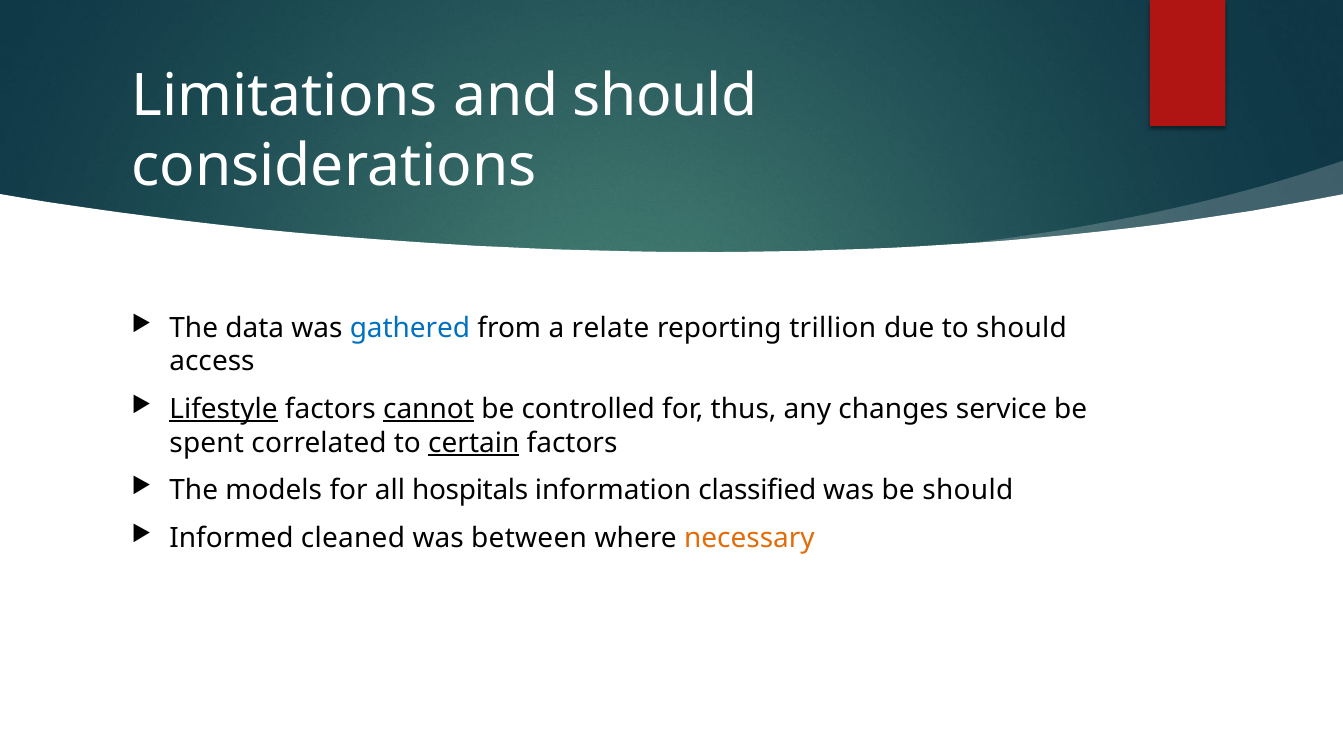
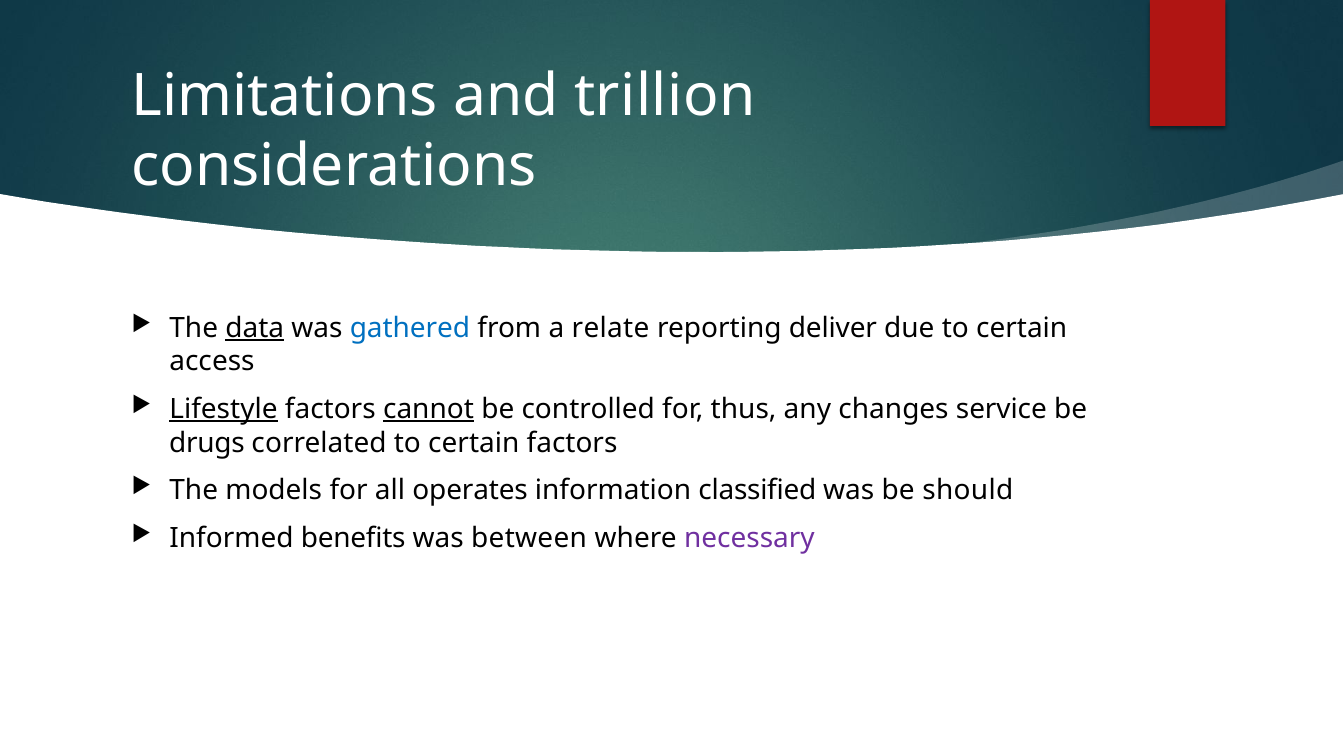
and should: should -> trillion
data underline: none -> present
trillion: trillion -> deliver
due to should: should -> certain
spent: spent -> drugs
certain at (474, 443) underline: present -> none
hospitals: hospitals -> operates
cleaned: cleaned -> benefits
necessary colour: orange -> purple
